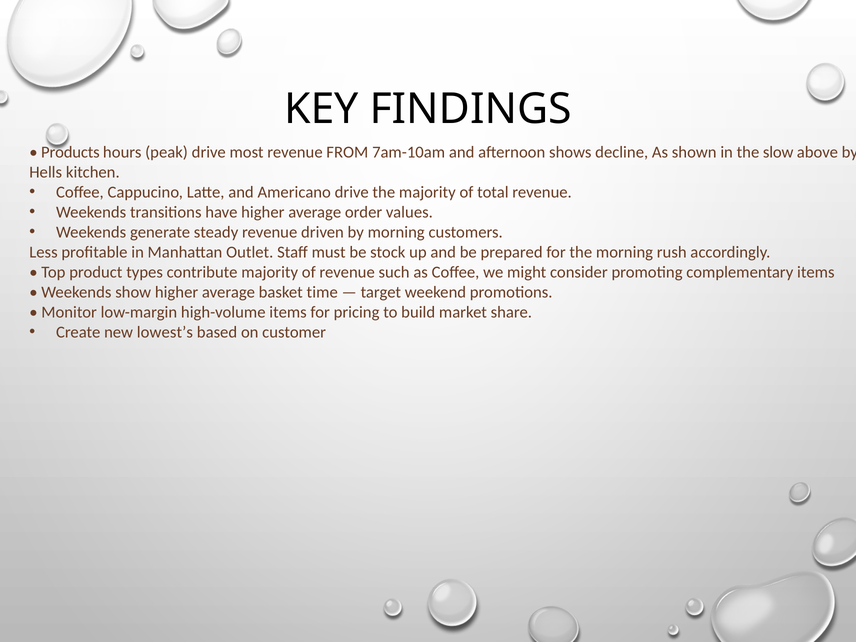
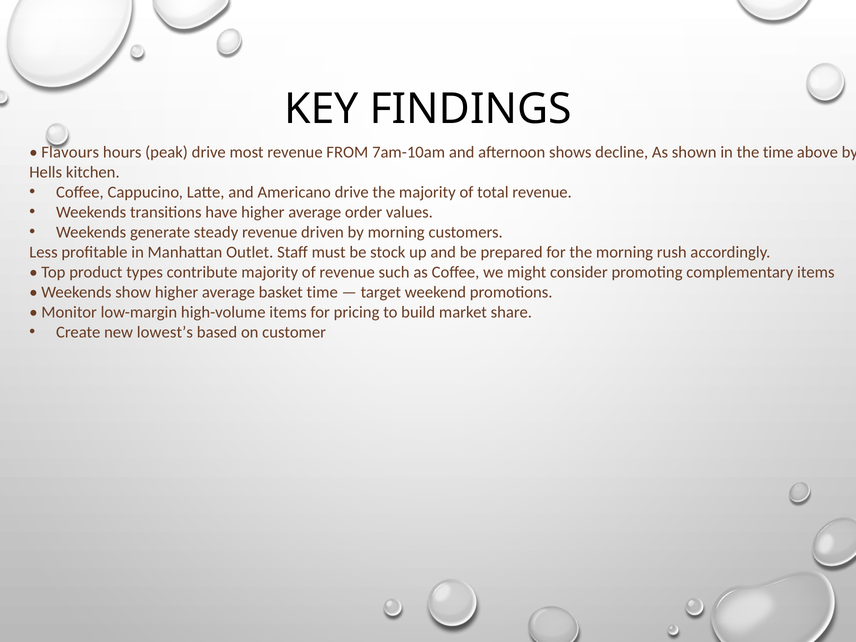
Products: Products -> Flavours
the slow: slow -> time
